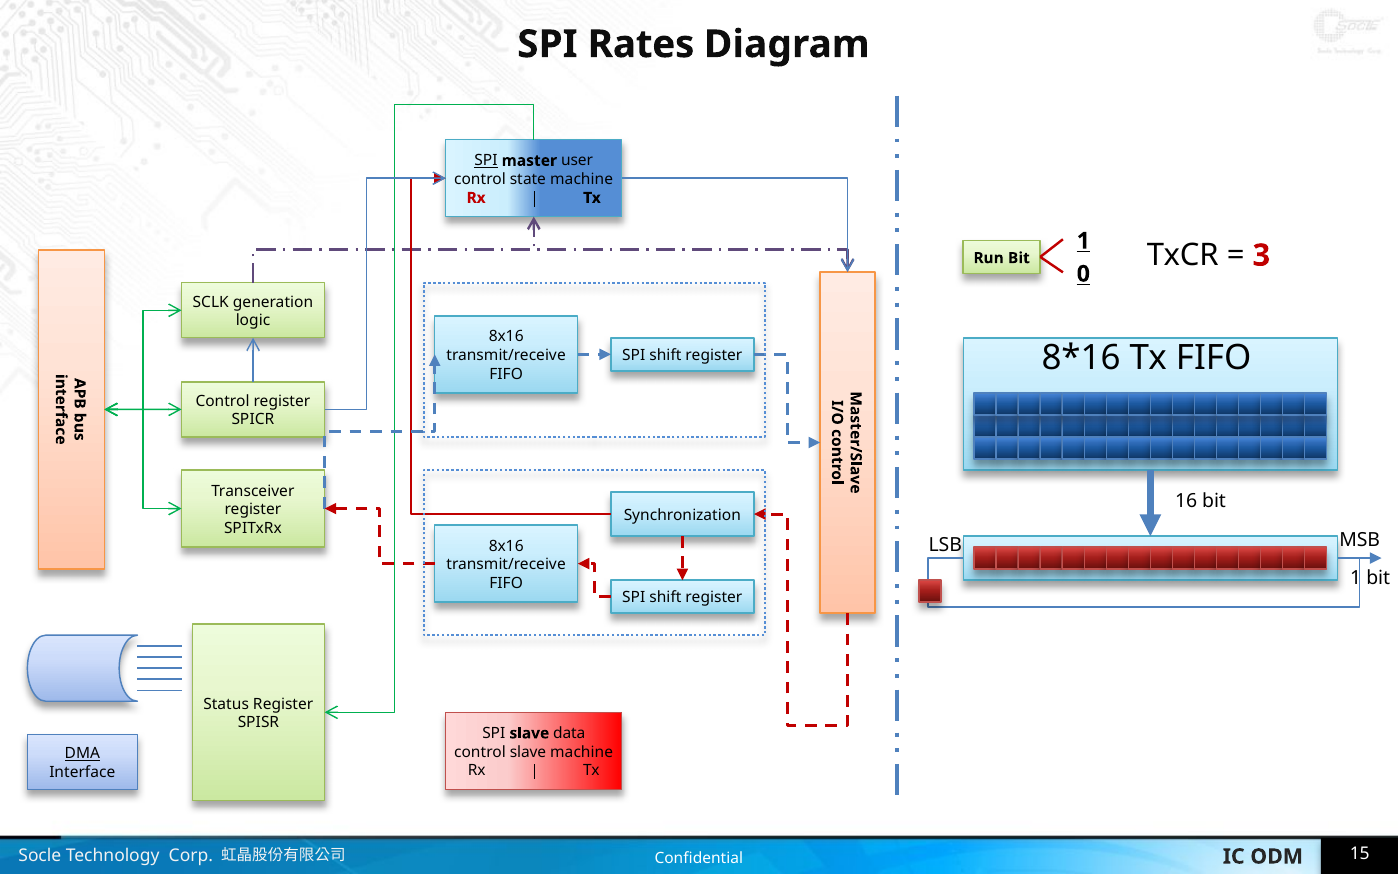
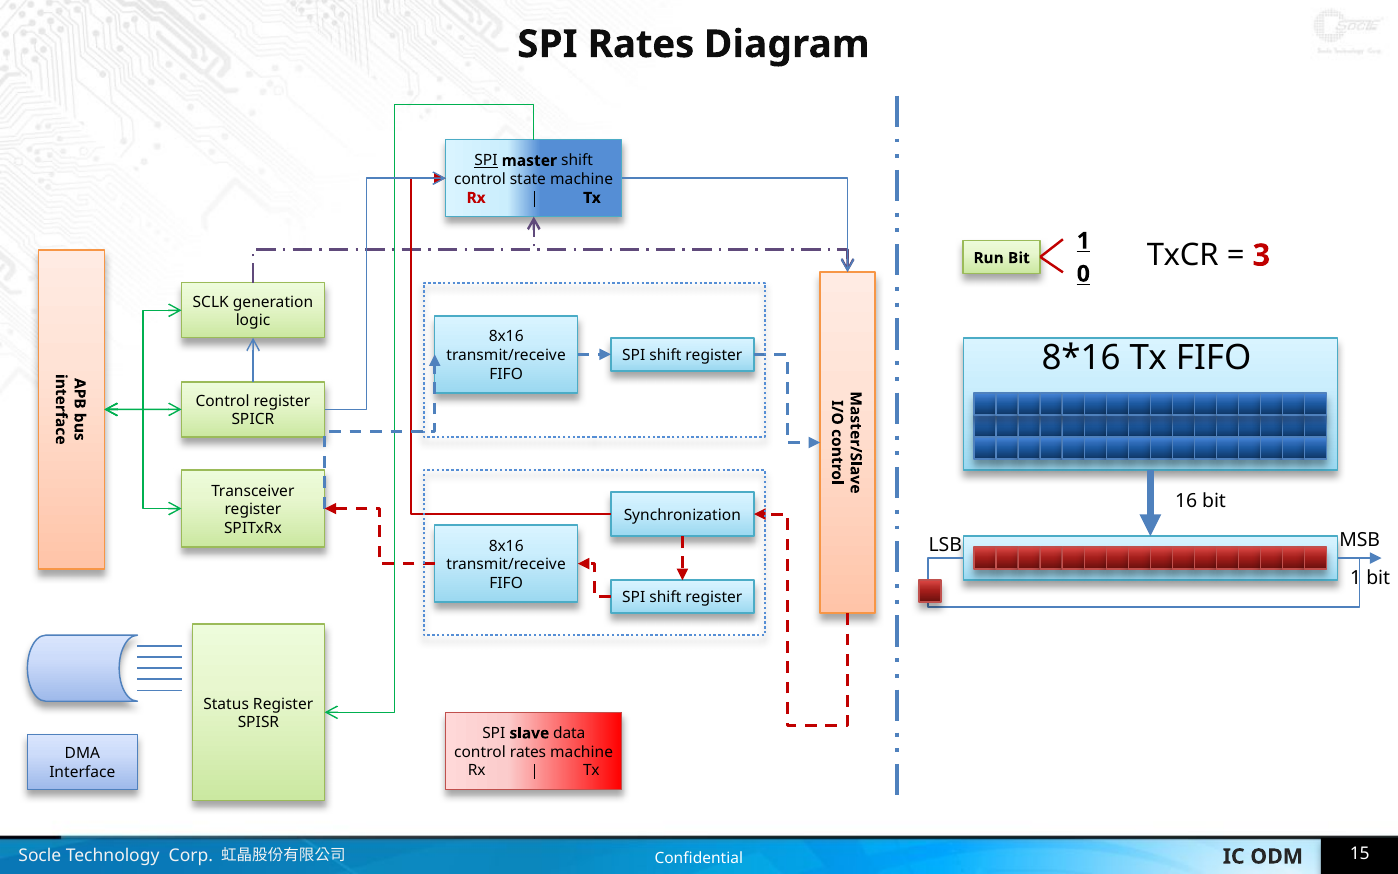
master user: user -> shift
control slave: slave -> rates
DMA underline: present -> none
